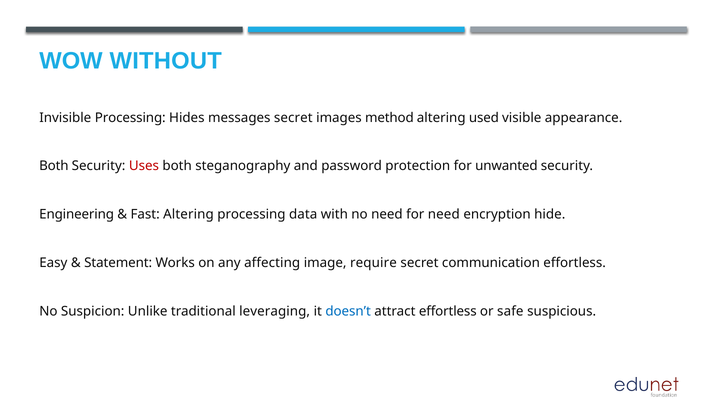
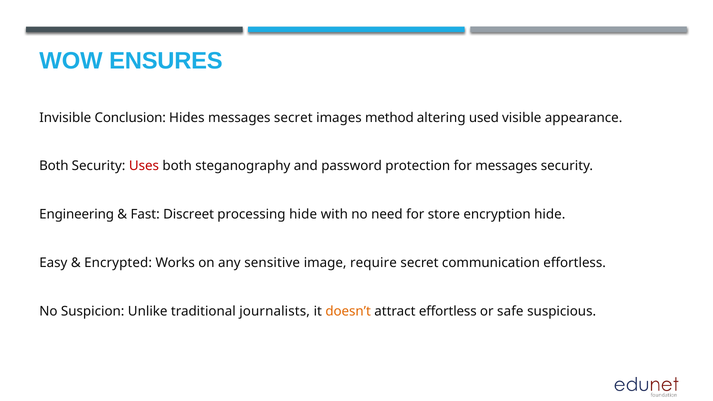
WITHOUT: WITHOUT -> ENSURES
Invisible Processing: Processing -> Conclusion
for unwanted: unwanted -> messages
Fast Altering: Altering -> Discreet
processing data: data -> hide
for need: need -> store
Statement: Statement -> Encrypted
affecting: affecting -> sensitive
leveraging: leveraging -> journalists
doesn’t colour: blue -> orange
